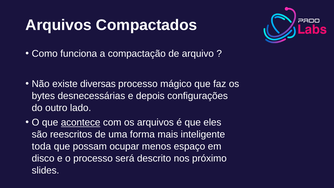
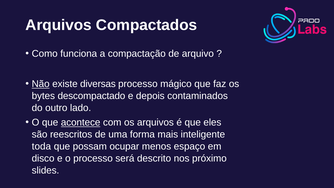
Não underline: none -> present
desnecessárias: desnecessárias -> descompactado
configurações: configurações -> contaminados
